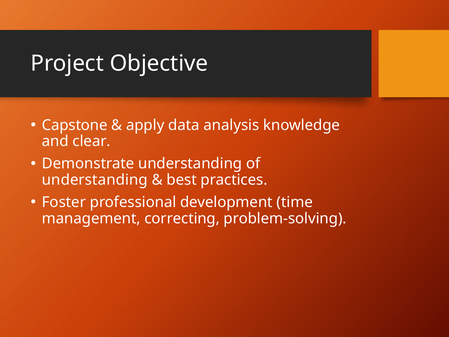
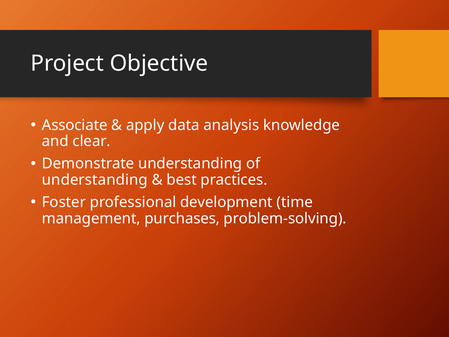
Capstone: Capstone -> Associate
correcting: correcting -> purchases
